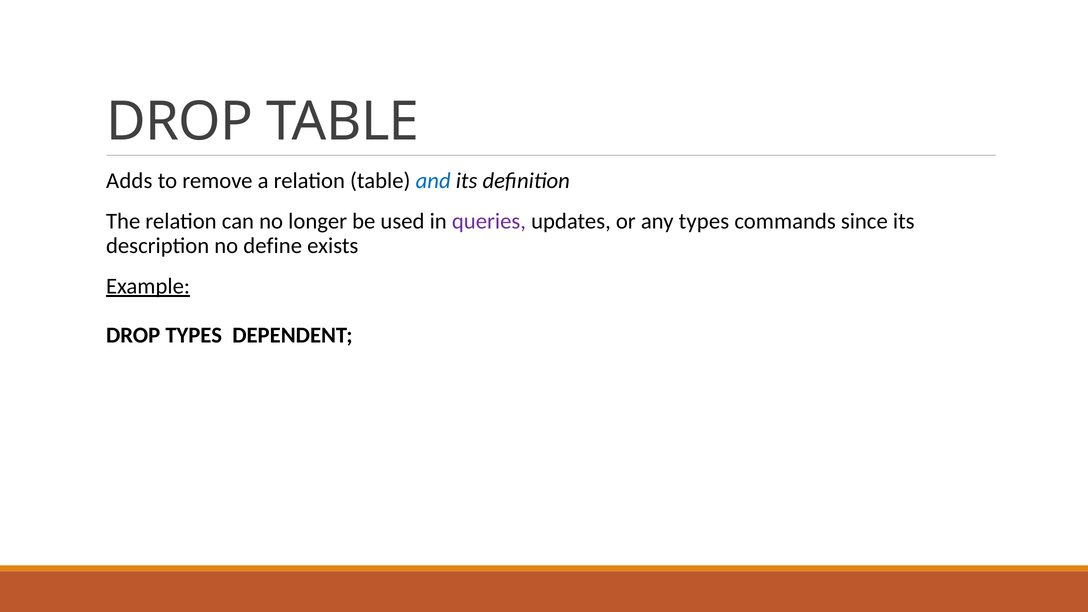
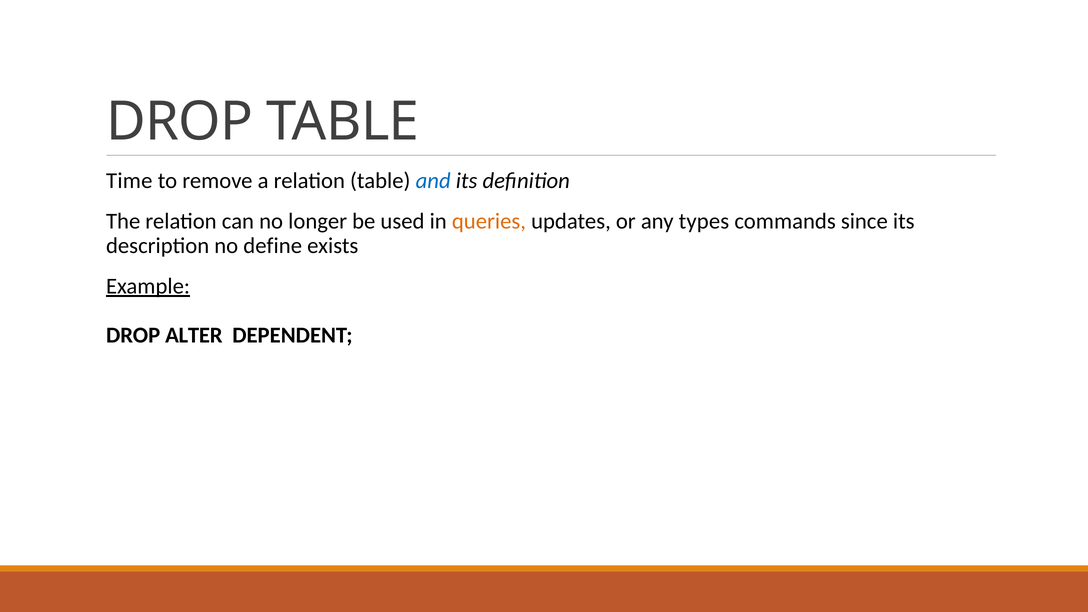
Adds: Adds -> Time
queries colour: purple -> orange
DROP TYPES: TYPES -> ALTER
